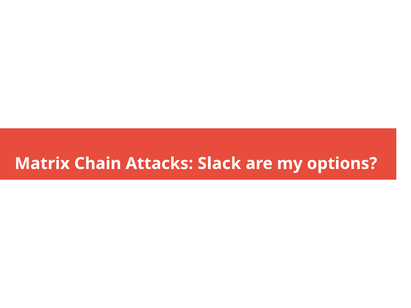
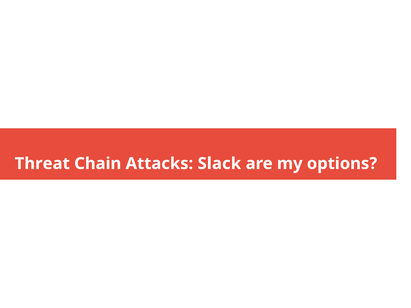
Matrix: Matrix -> Threat
